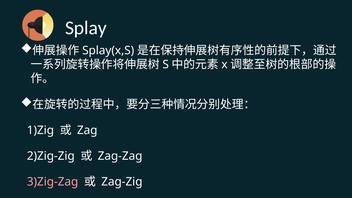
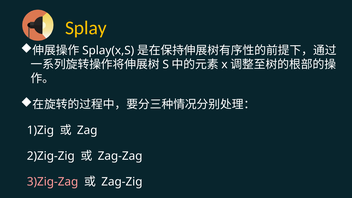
Splay colour: white -> yellow
